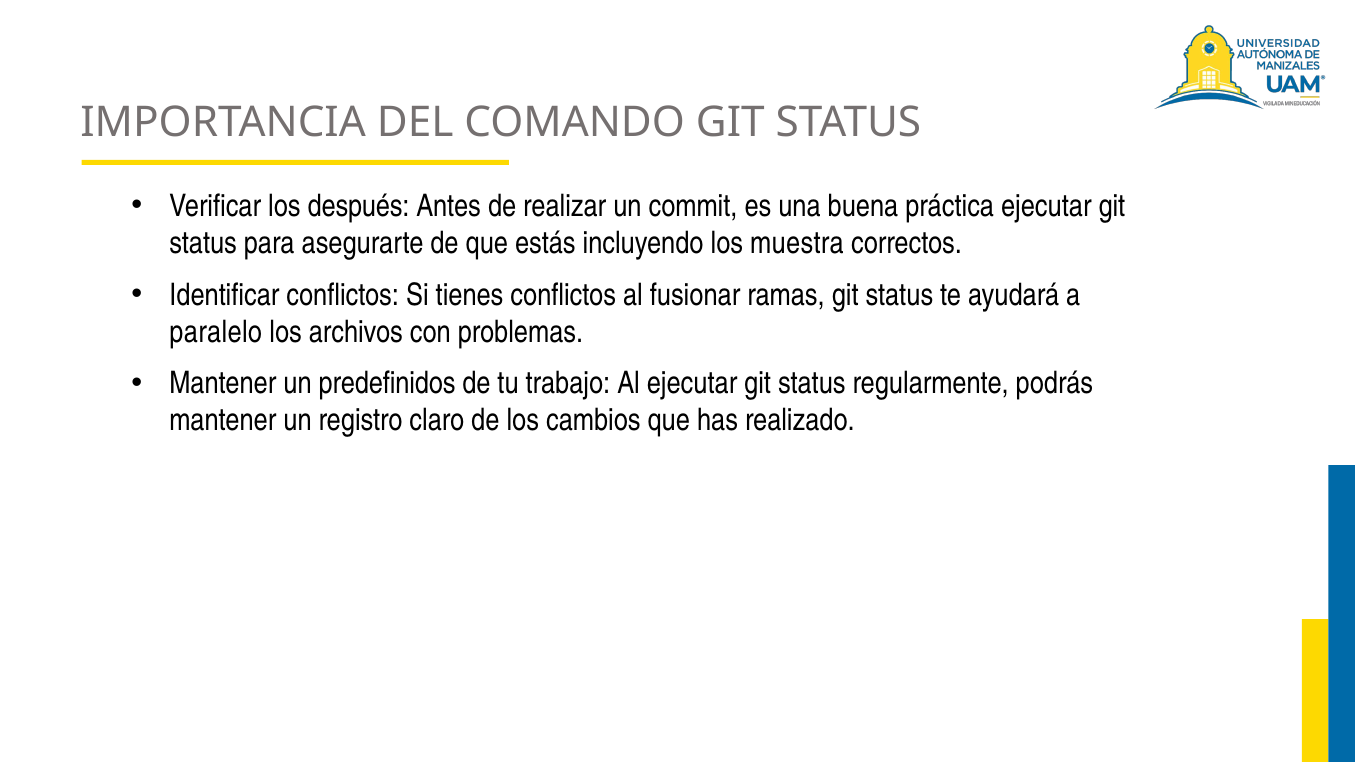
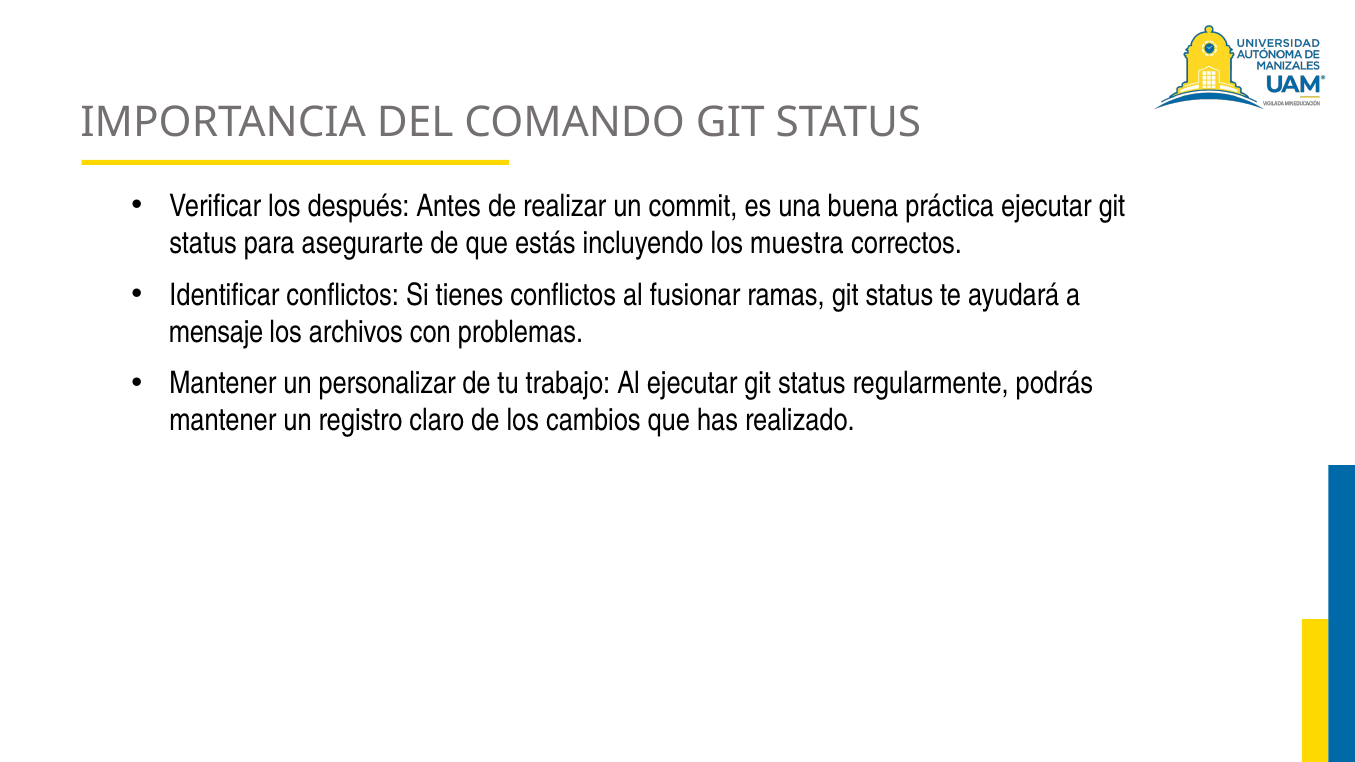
paralelo: paralelo -> mensaje
predefinidos: predefinidos -> personalizar
